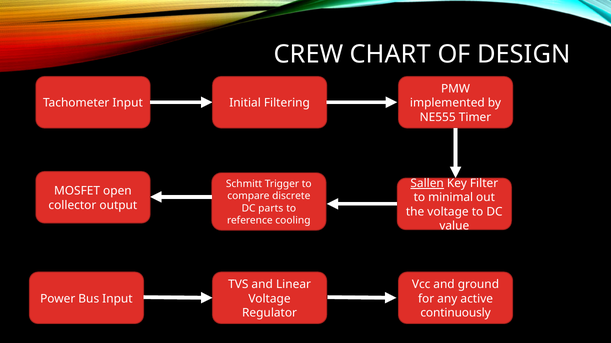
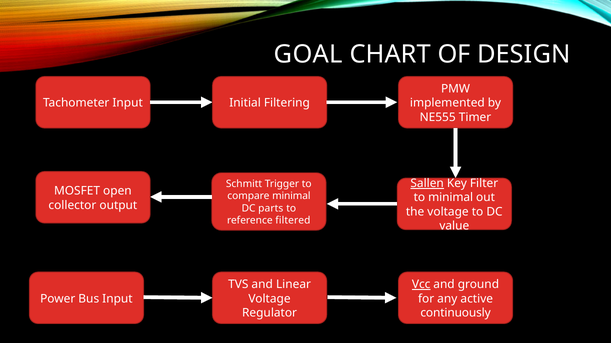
CREW: CREW -> GOAL
compare discrete: discrete -> minimal
cooling: cooling -> filtered
Vcc underline: none -> present
